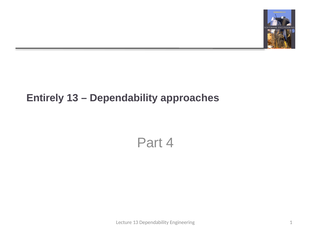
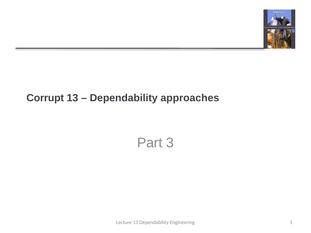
Entirely: Entirely -> Corrupt
4: 4 -> 3
